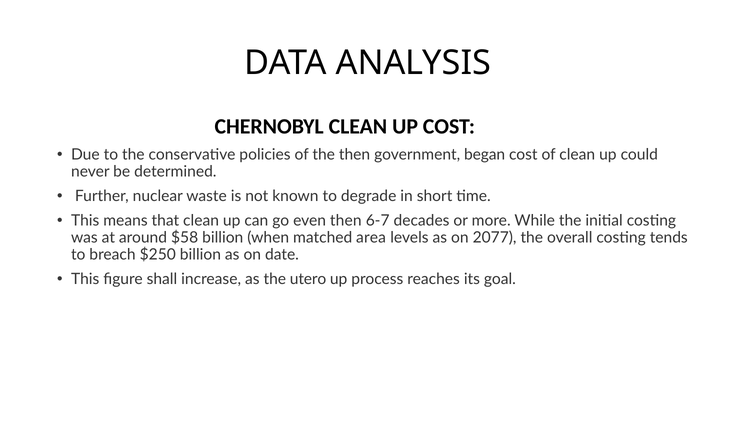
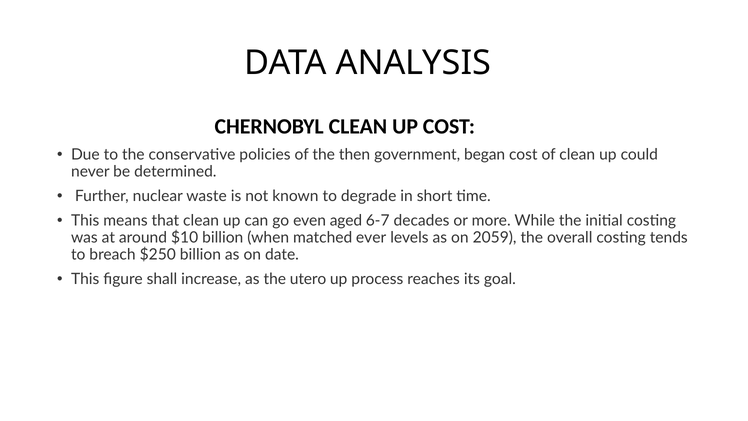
even then: then -> aged
$58: $58 -> $10
area: area -> ever
2077: 2077 -> 2059
